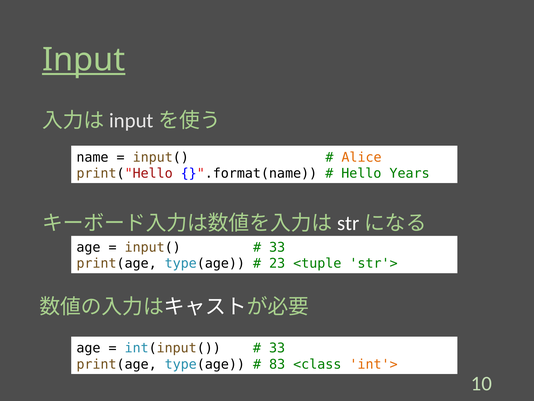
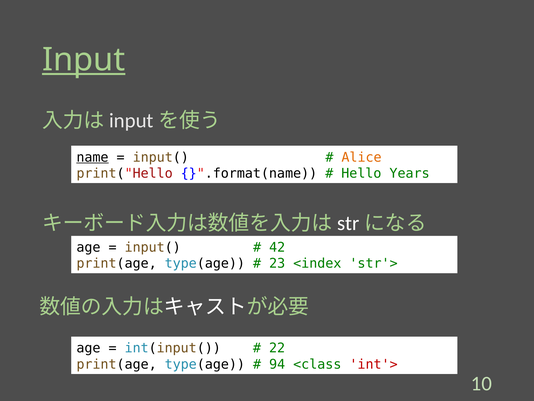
name underline: none -> present
33 at (277, 247): 33 -> 42
<tuple: <tuple -> <index
33 at (277, 348): 33 -> 22
83: 83 -> 94
int'> colour: orange -> red
